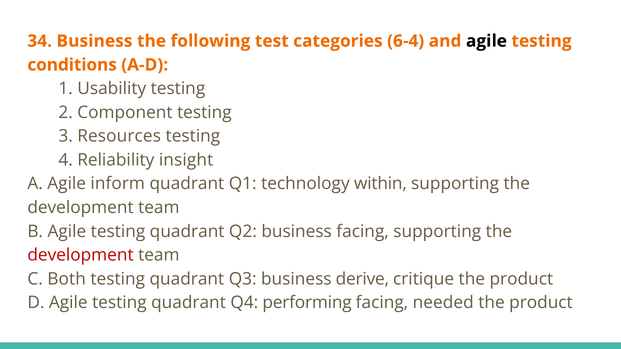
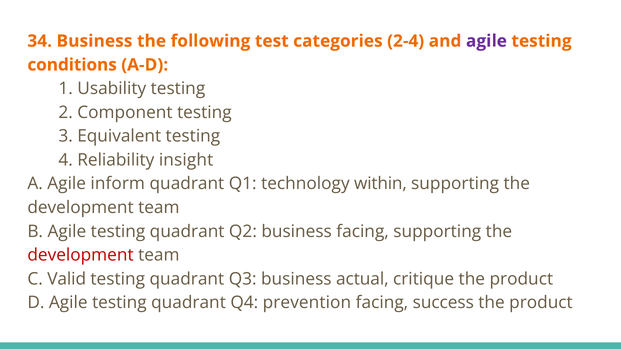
6-4: 6-4 -> 2-4
agile at (486, 41) colour: black -> purple
Resources: Resources -> Equivalent
Both: Both -> Valid
derive: derive -> actual
performing: performing -> prevention
needed: needed -> success
